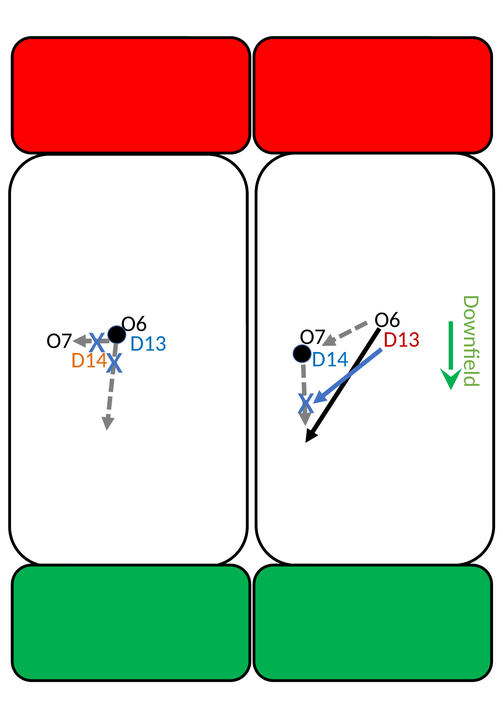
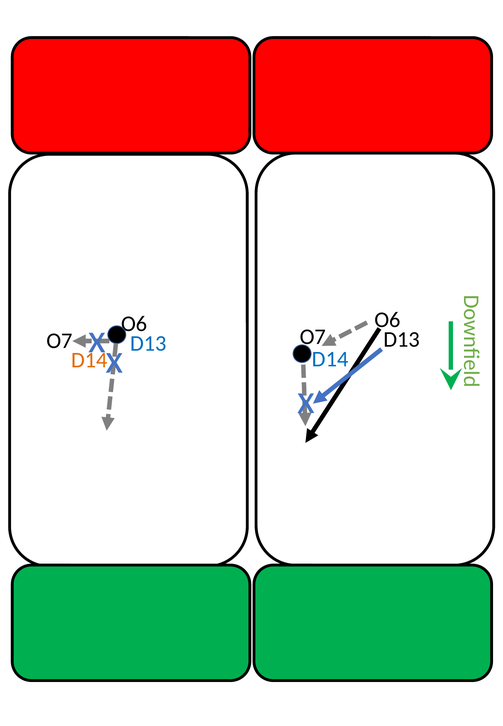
D13 at (402, 340) colour: red -> black
